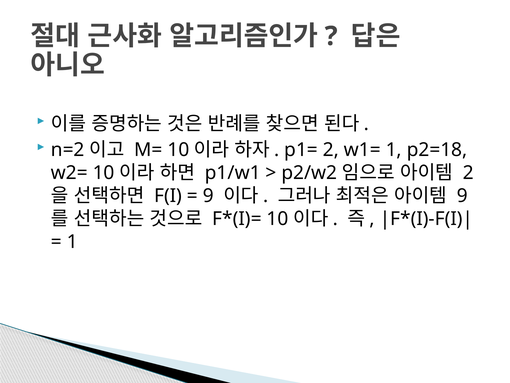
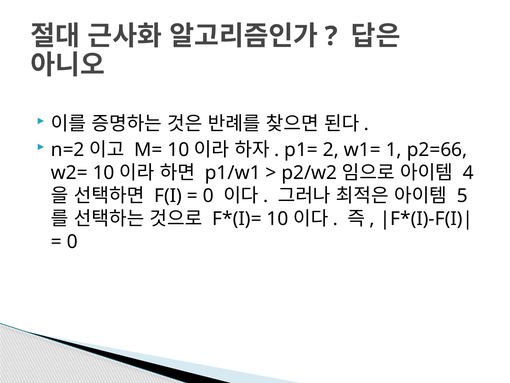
p2=18: p2=18 -> p2=66
2 at (468, 173): 2 -> 4
9 at (208, 195): 9 -> 0
9 at (462, 195): 9 -> 5
1 at (72, 241): 1 -> 0
